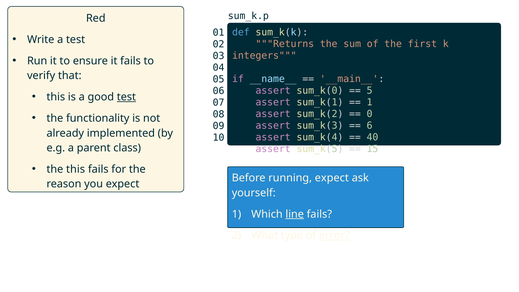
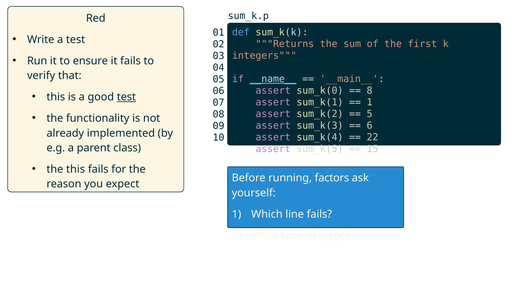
__name__ underline: none -> present
5: 5 -> 8
0: 0 -> 5
40: 40 -> 22
running expect: expect -> factors
line underline: present -> none
